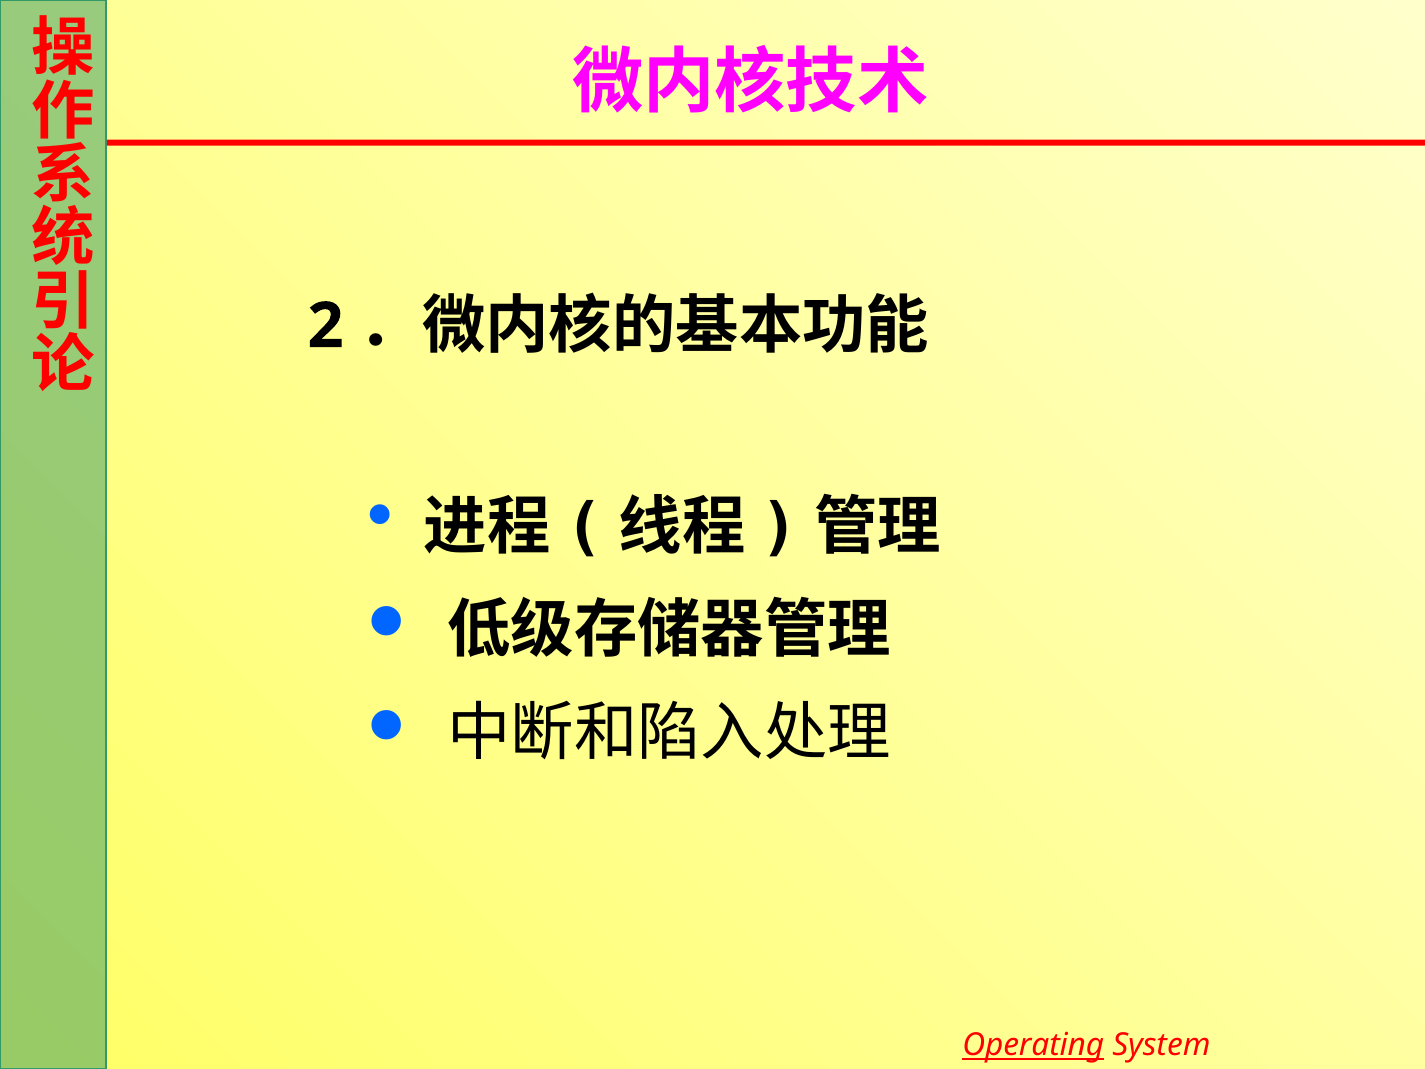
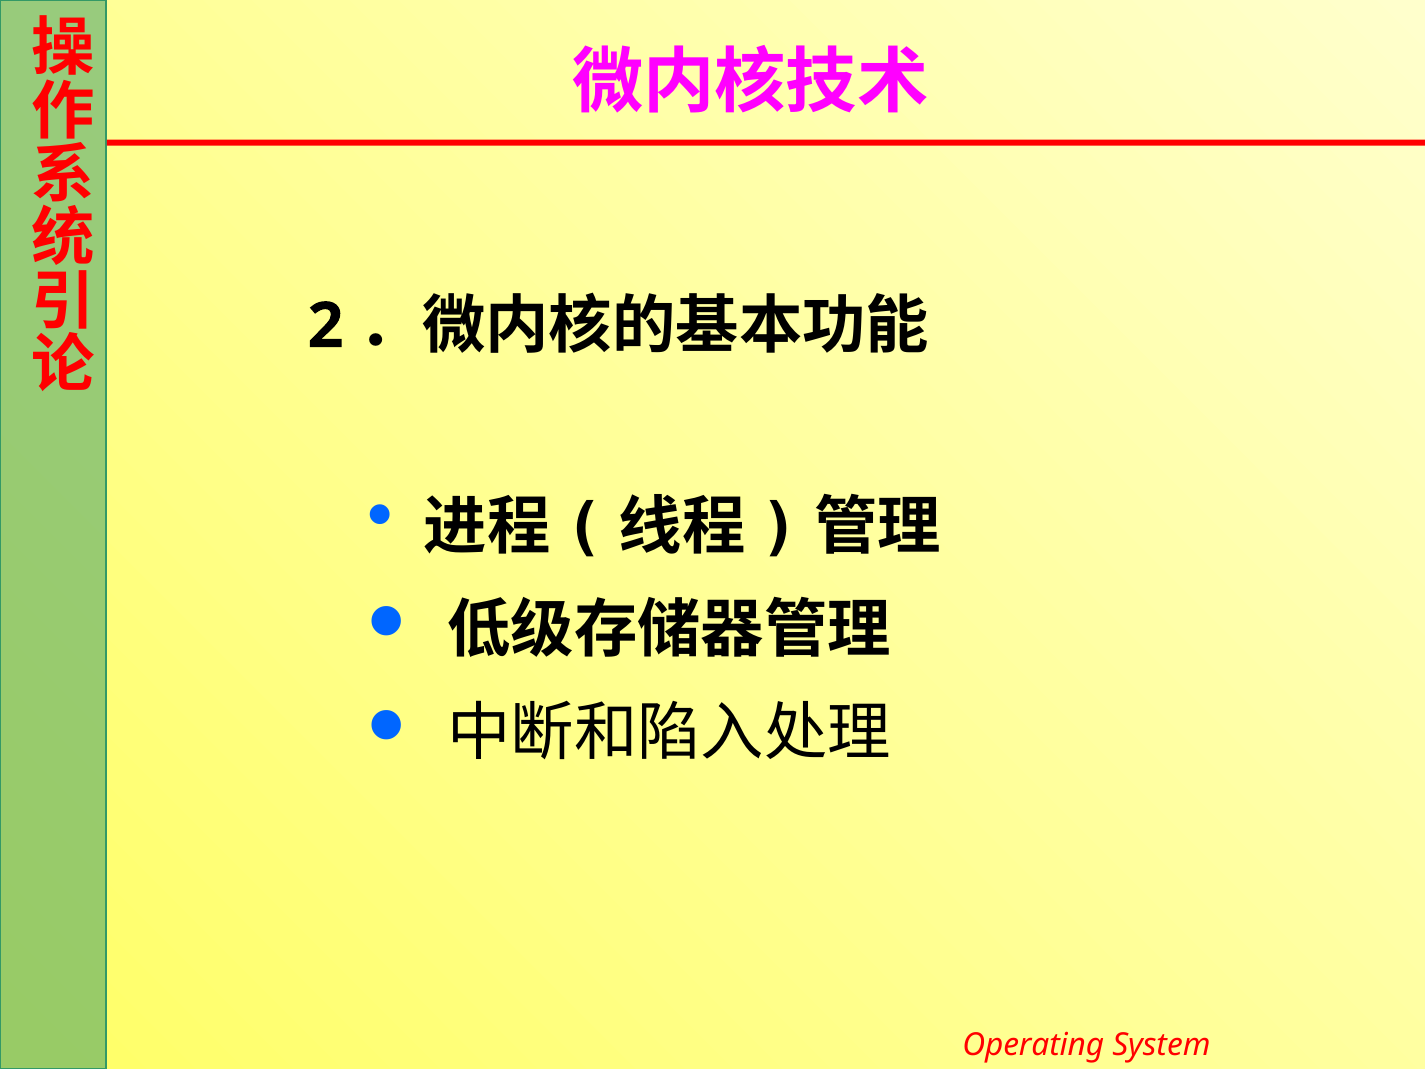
Operating underline: present -> none
